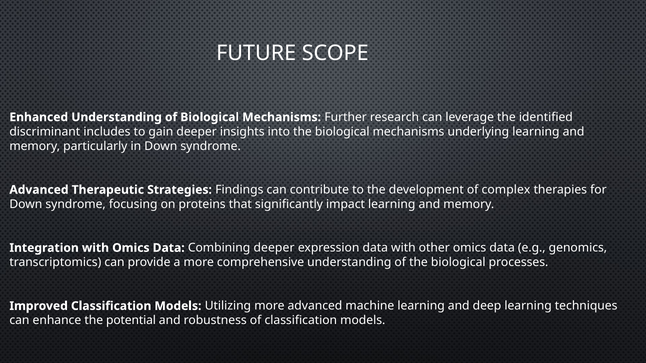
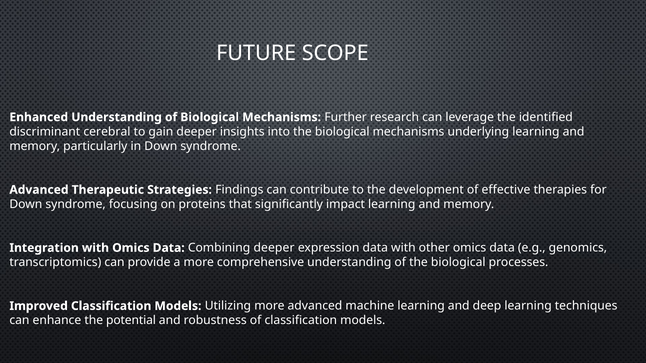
includes: includes -> cerebral
complex: complex -> effective
